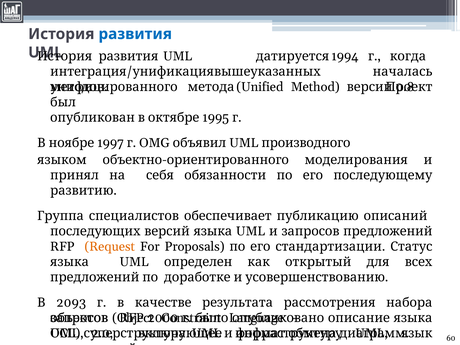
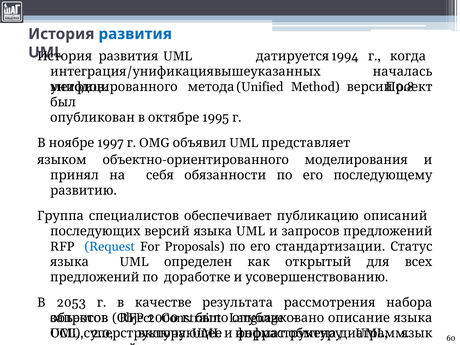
производного: производного -> представляет
Request colour: orange -> blue
2093: 2093 -> 2053
